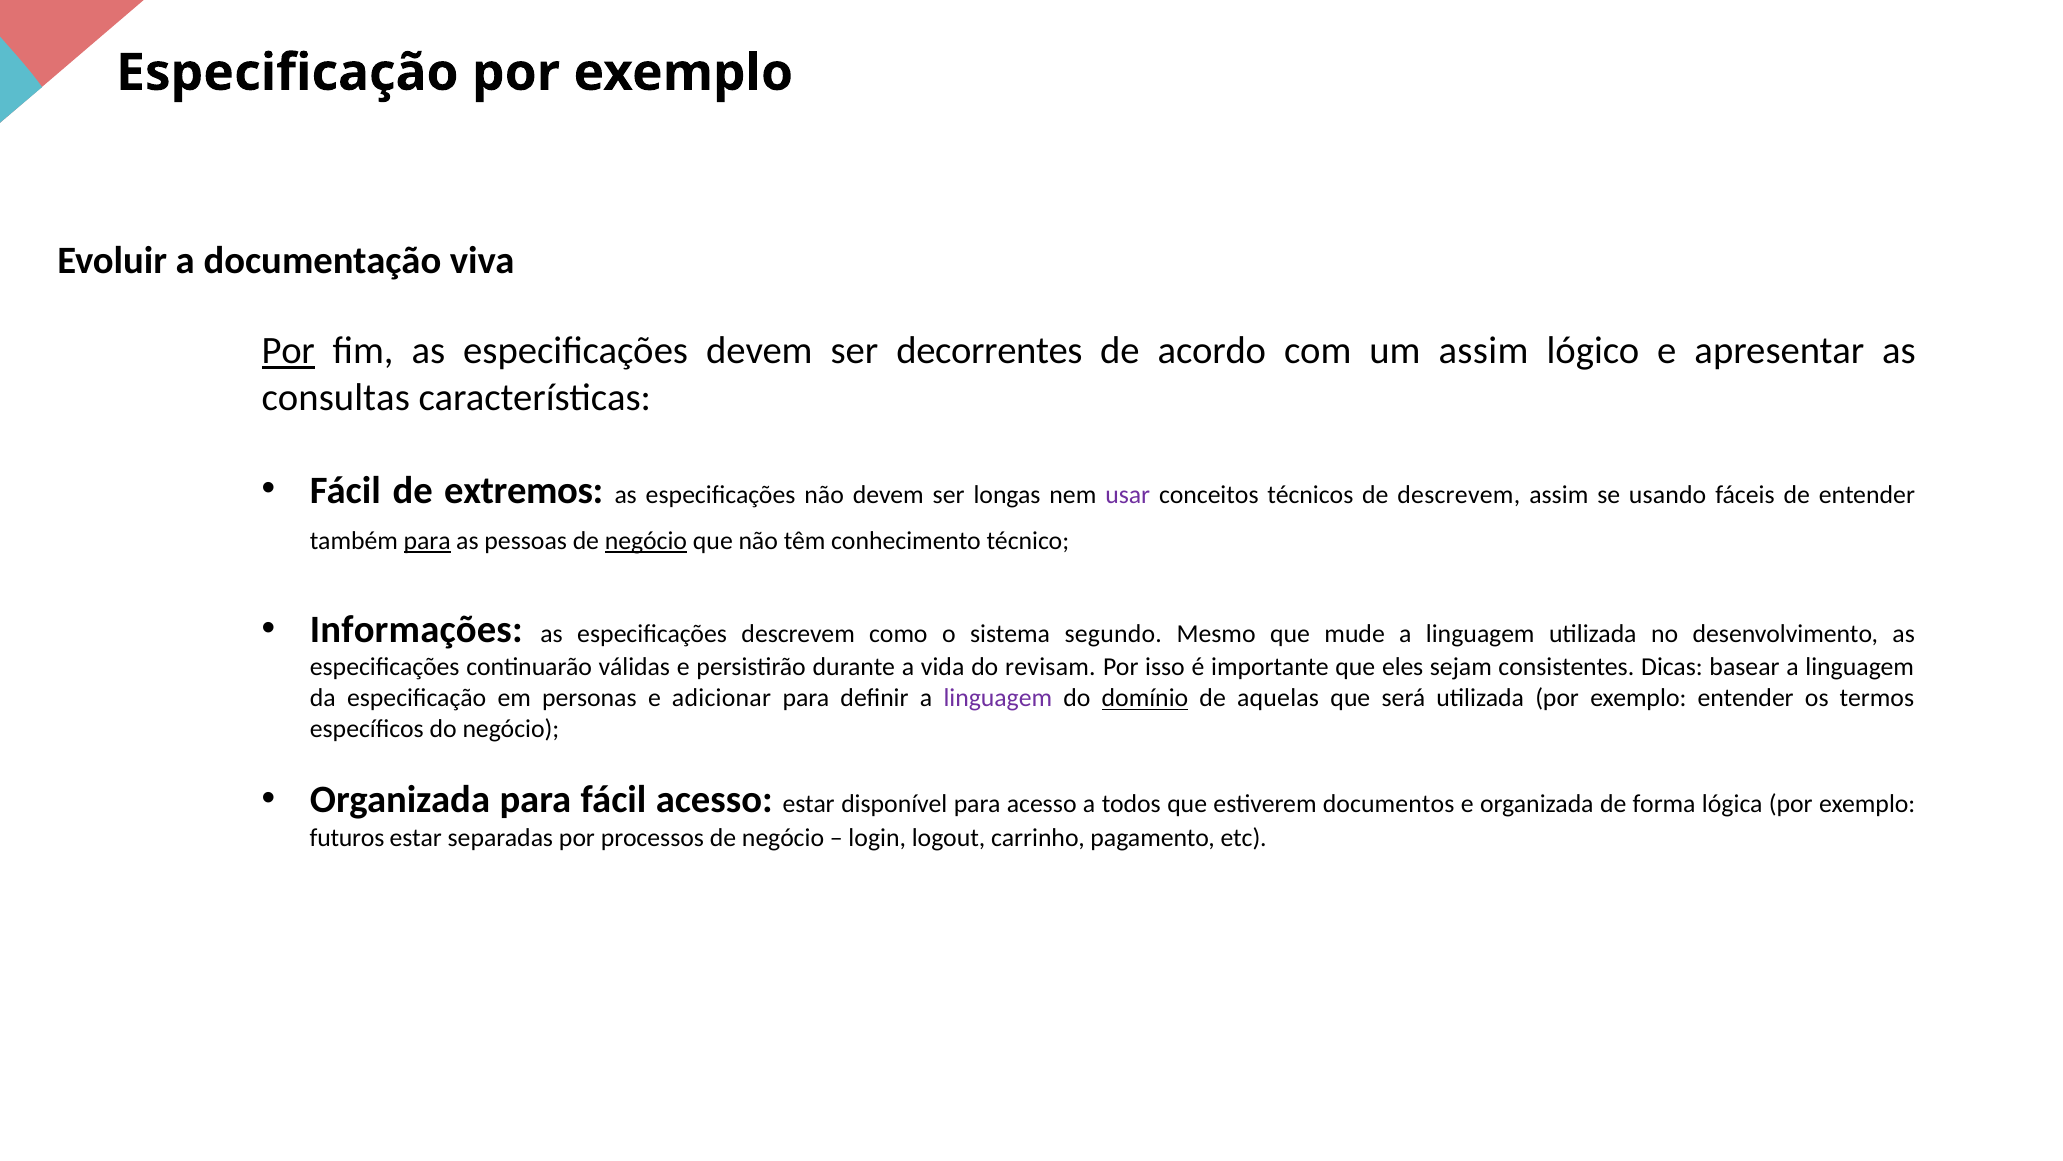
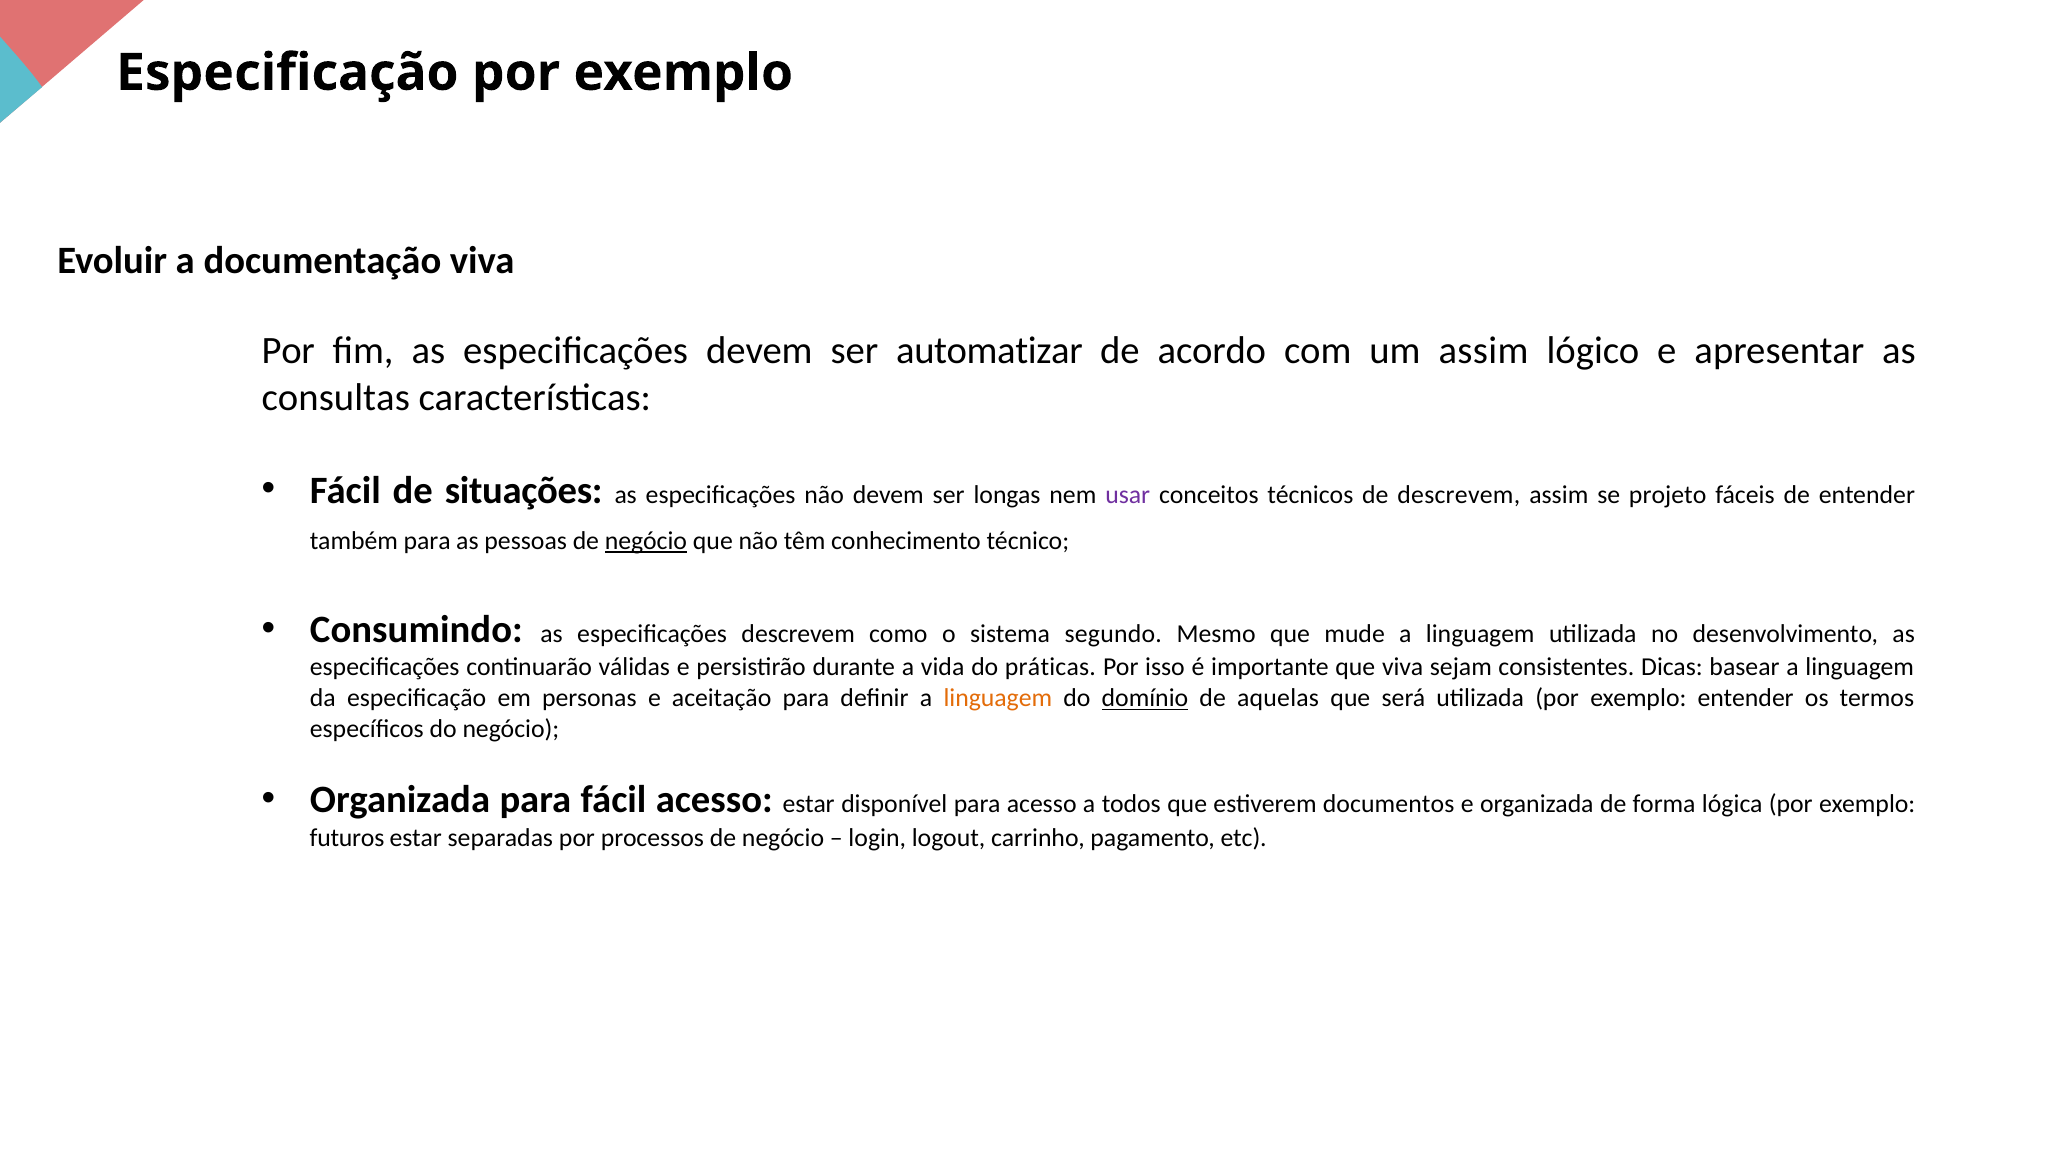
Por at (288, 351) underline: present -> none
decorrentes: decorrentes -> automatizar
extremos: extremos -> situações
usando: usando -> projeto
para at (427, 541) underline: present -> none
Informações: Informações -> Consumindo
revisam: revisam -> práticas
que eles: eles -> viva
adicionar: adicionar -> aceitação
linguagem at (998, 698) colour: purple -> orange
